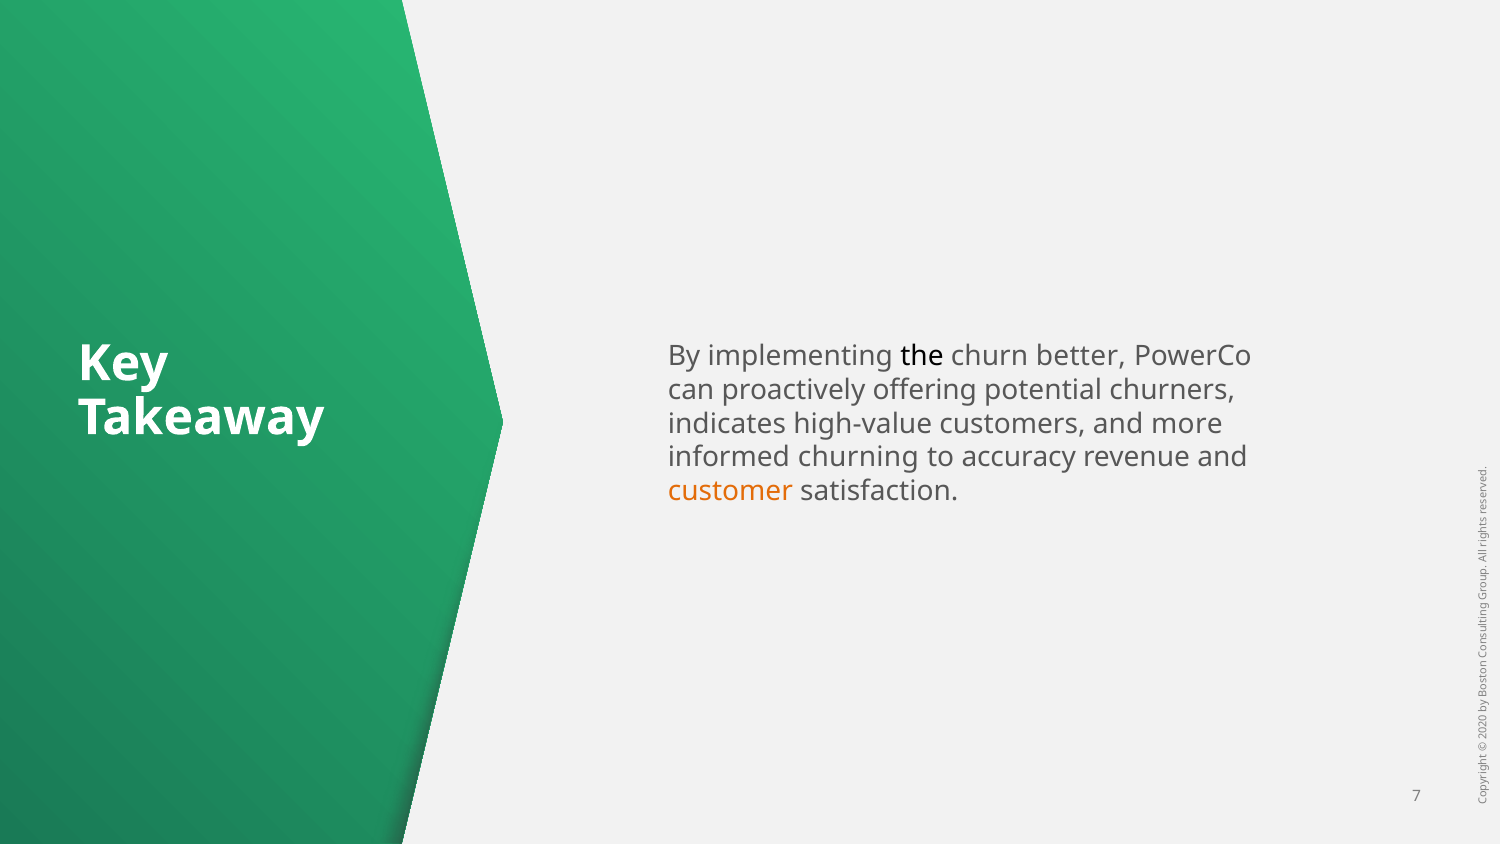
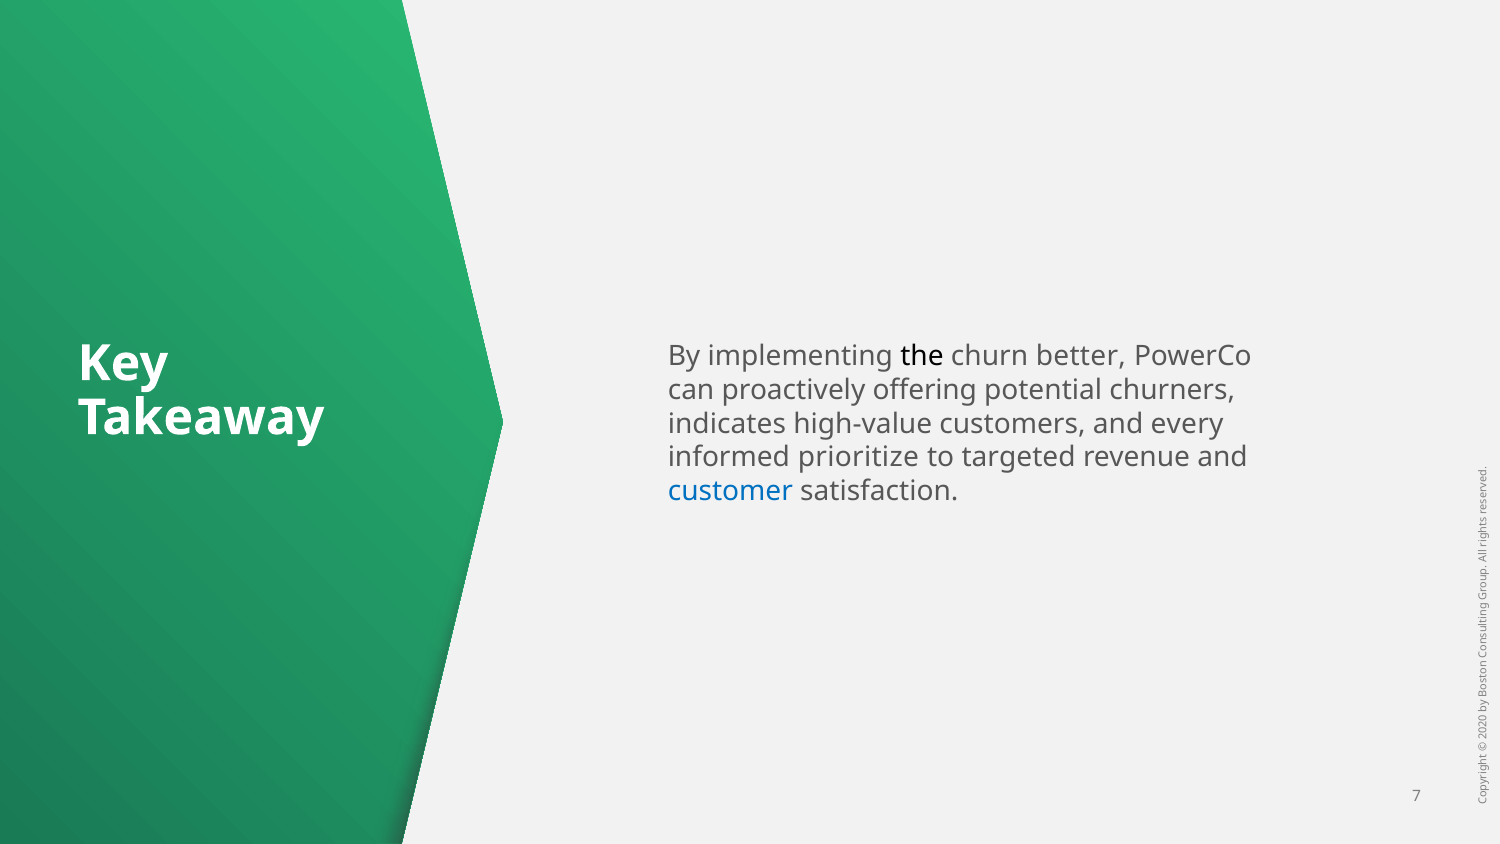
more: more -> every
churning: churning -> prioritize
accuracy: accuracy -> targeted
customer colour: orange -> blue
